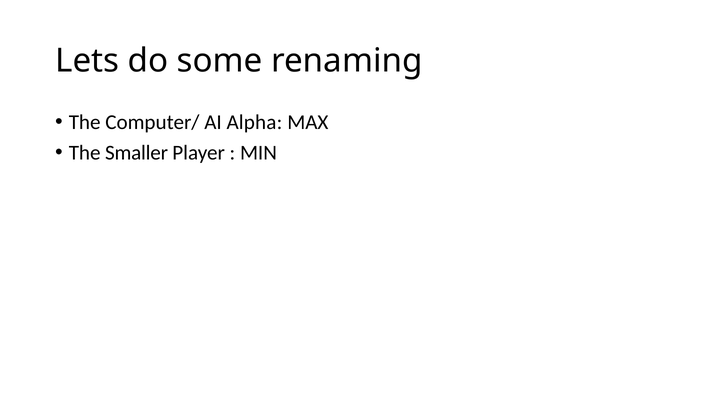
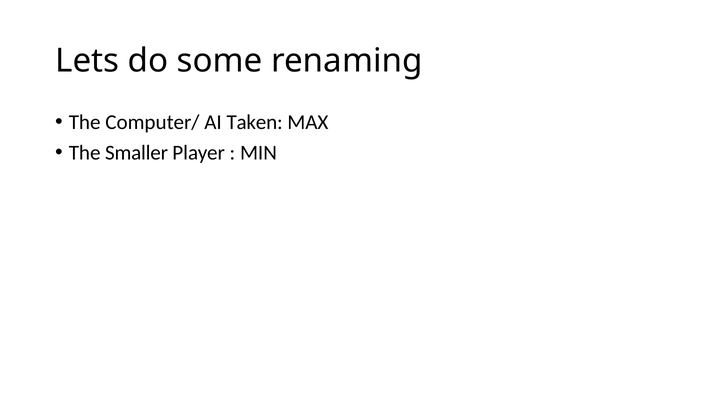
Alpha: Alpha -> Taken
